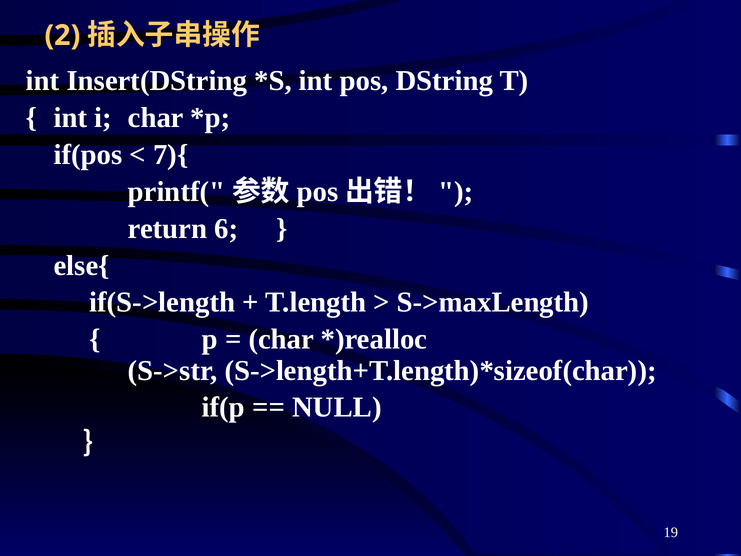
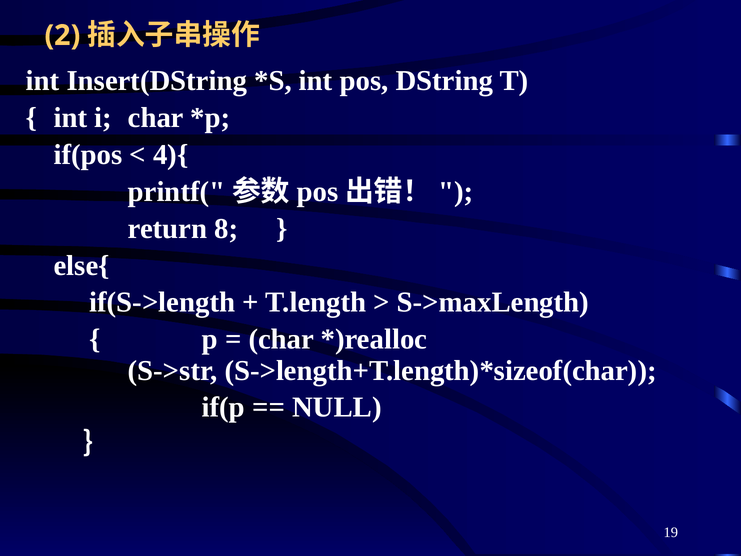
7){: 7){ -> 4){
6: 6 -> 8
